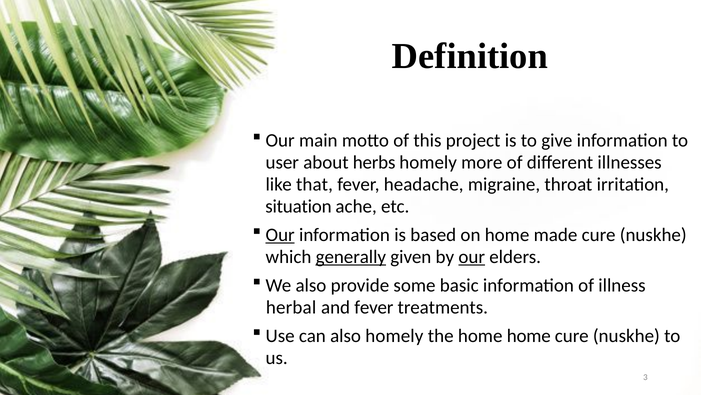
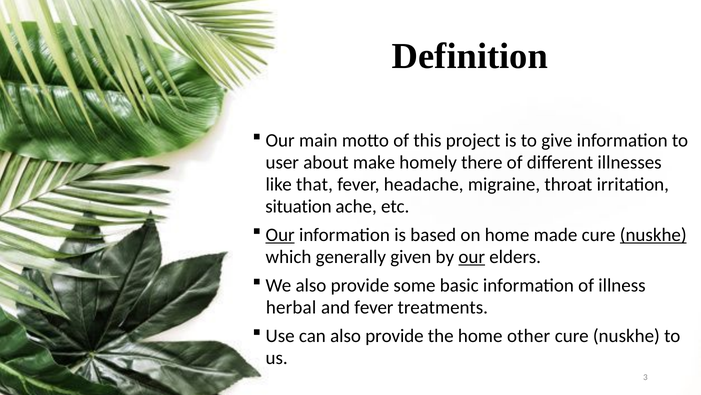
herbs: herbs -> make
more: more -> there
nuskhe at (653, 234) underline: none -> present
generally underline: present -> none
can also homely: homely -> provide
home home: home -> other
